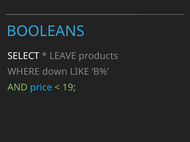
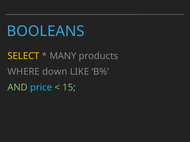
SELECT colour: white -> yellow
LEAVE: LEAVE -> MANY
19: 19 -> 15
